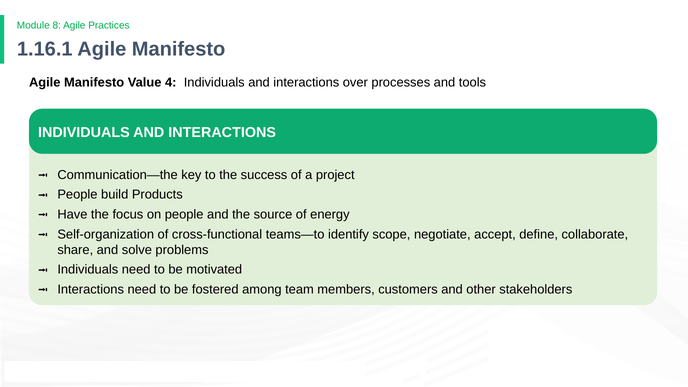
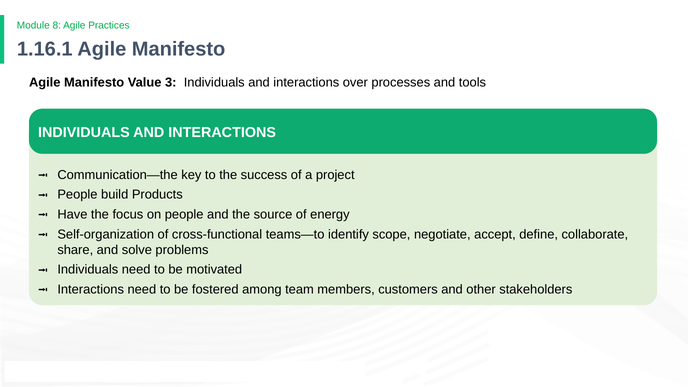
4: 4 -> 3
